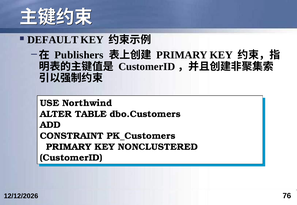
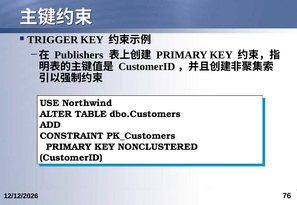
DEFAULT: DEFAULT -> TRIGGER
